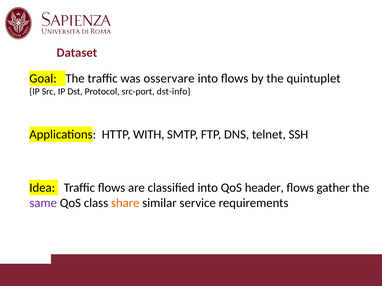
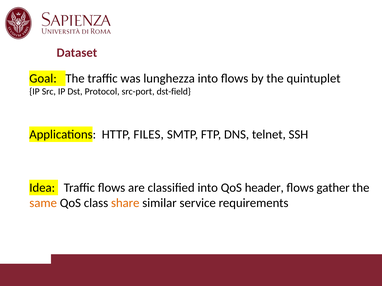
osservare: osservare -> lunghezza
dst-info: dst-info -> dst-field
WITH: WITH -> FILES
same colour: purple -> orange
